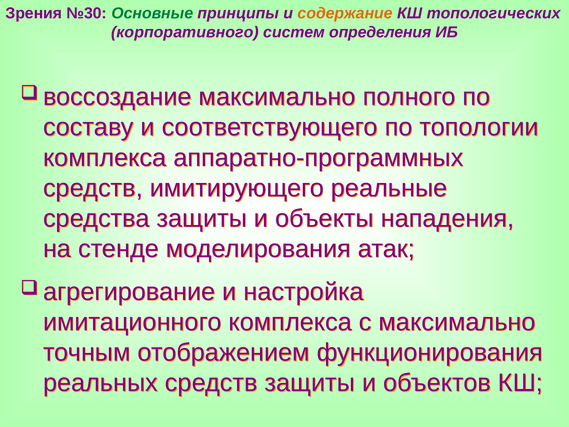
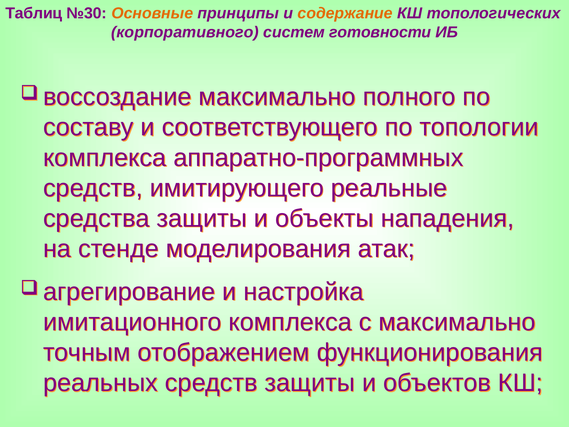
Зрения: Зрения -> Таблиц
Основные colour: green -> orange
определения: определения -> готовности
